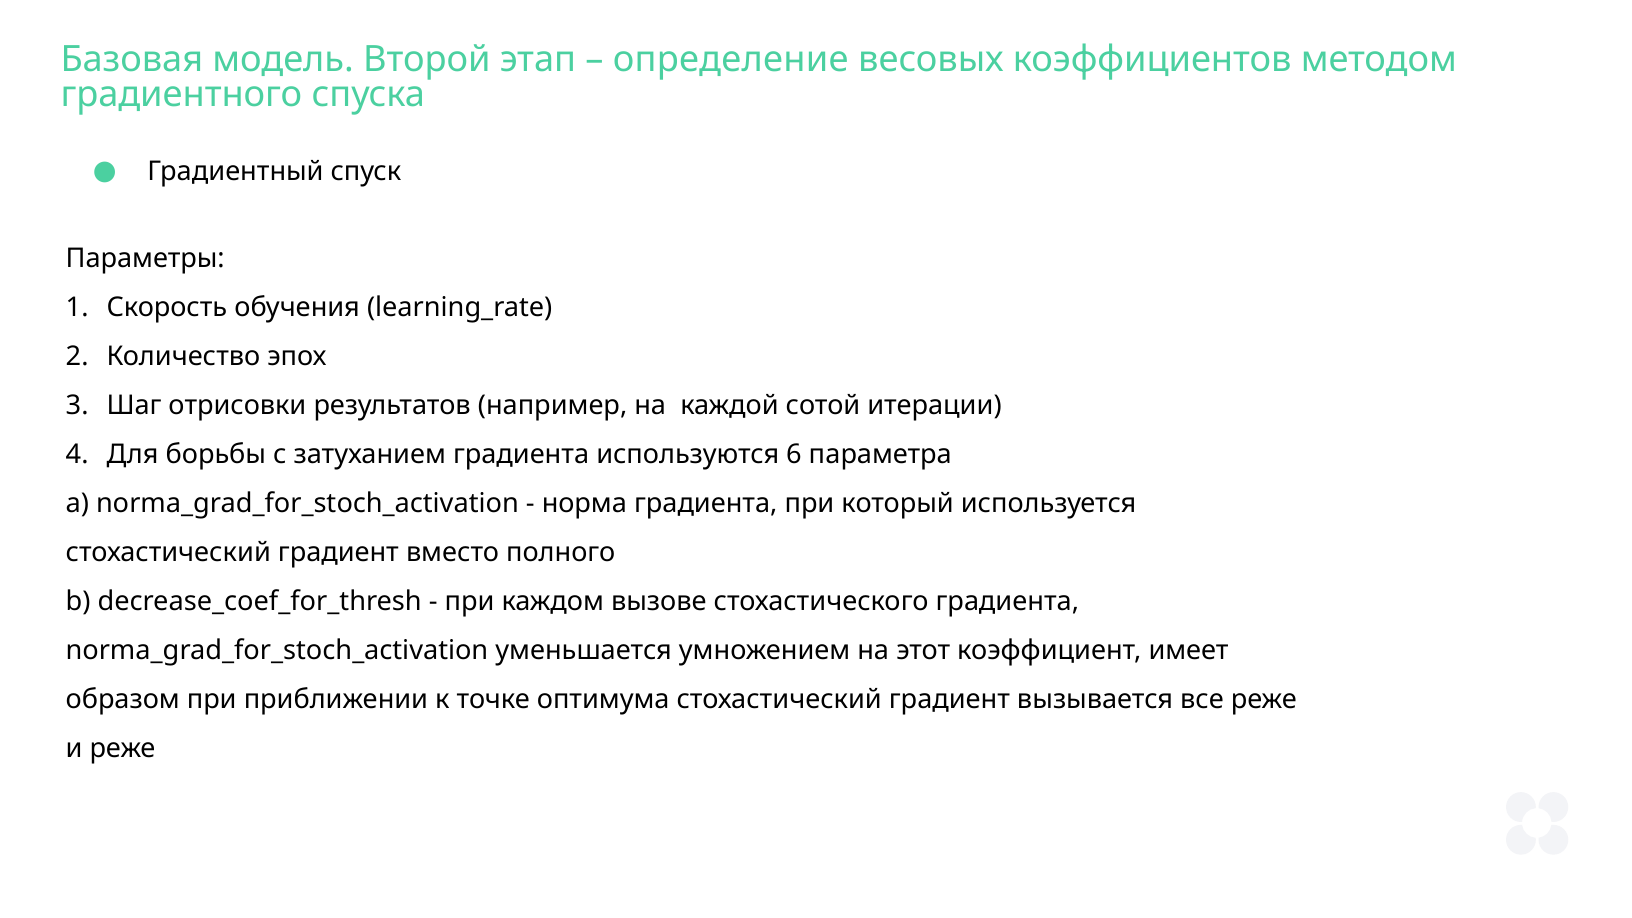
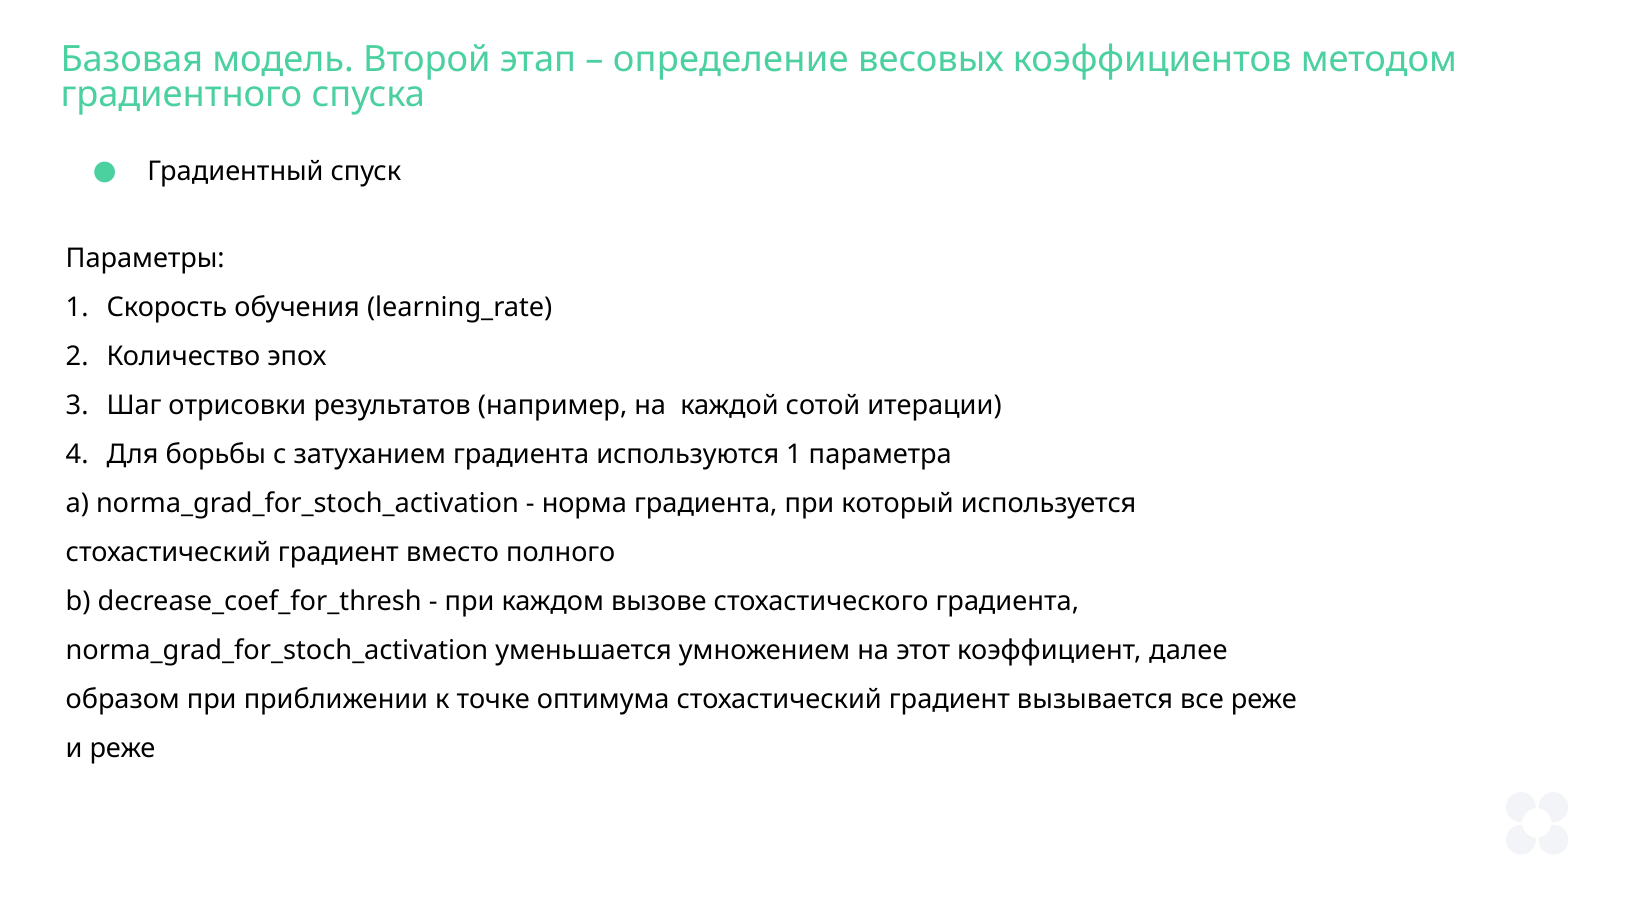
используются 6: 6 -> 1
имеет: имеет -> далее
